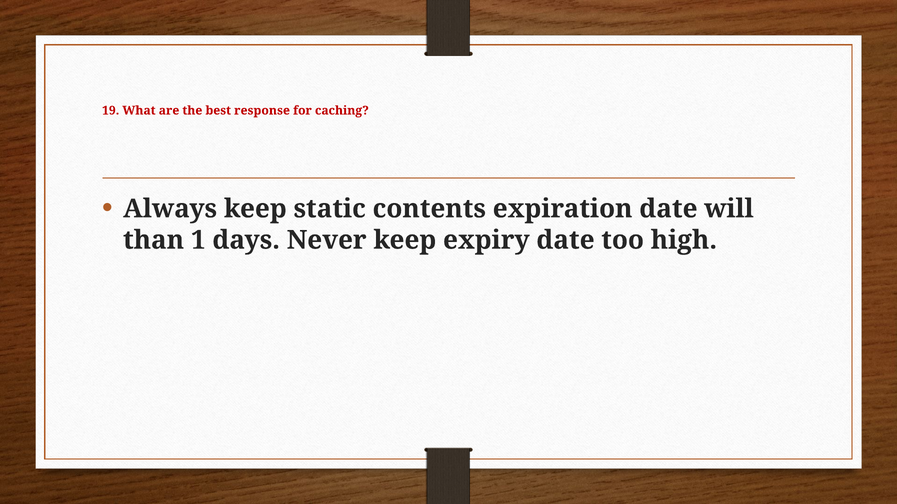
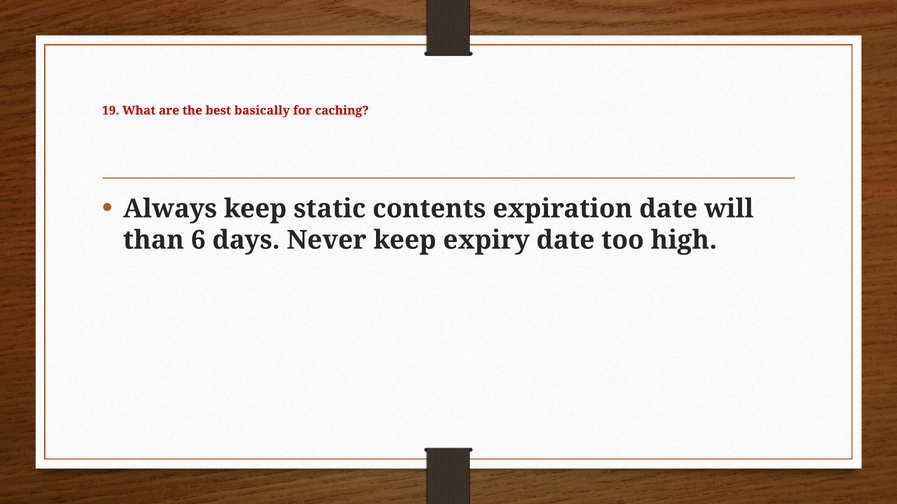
response: response -> basically
1: 1 -> 6
